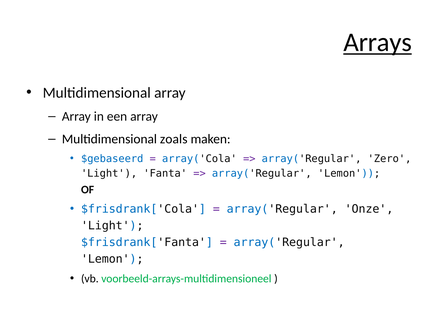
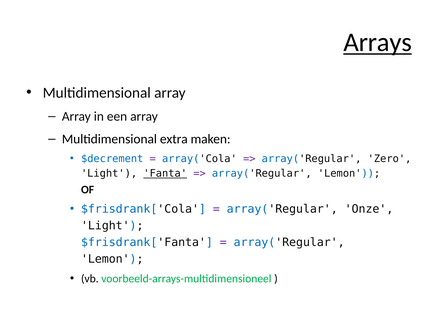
zoals: zoals -> extra
$gebaseerd: $gebaseerd -> $decrement
Fanta underline: none -> present
